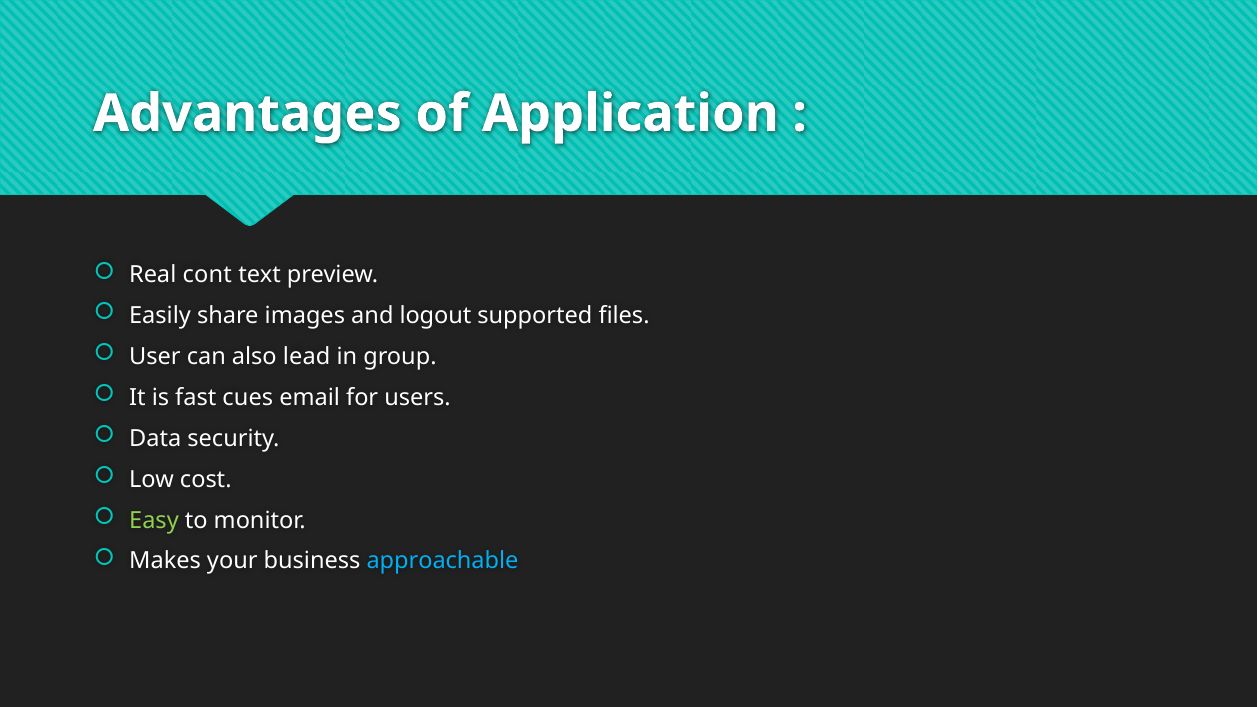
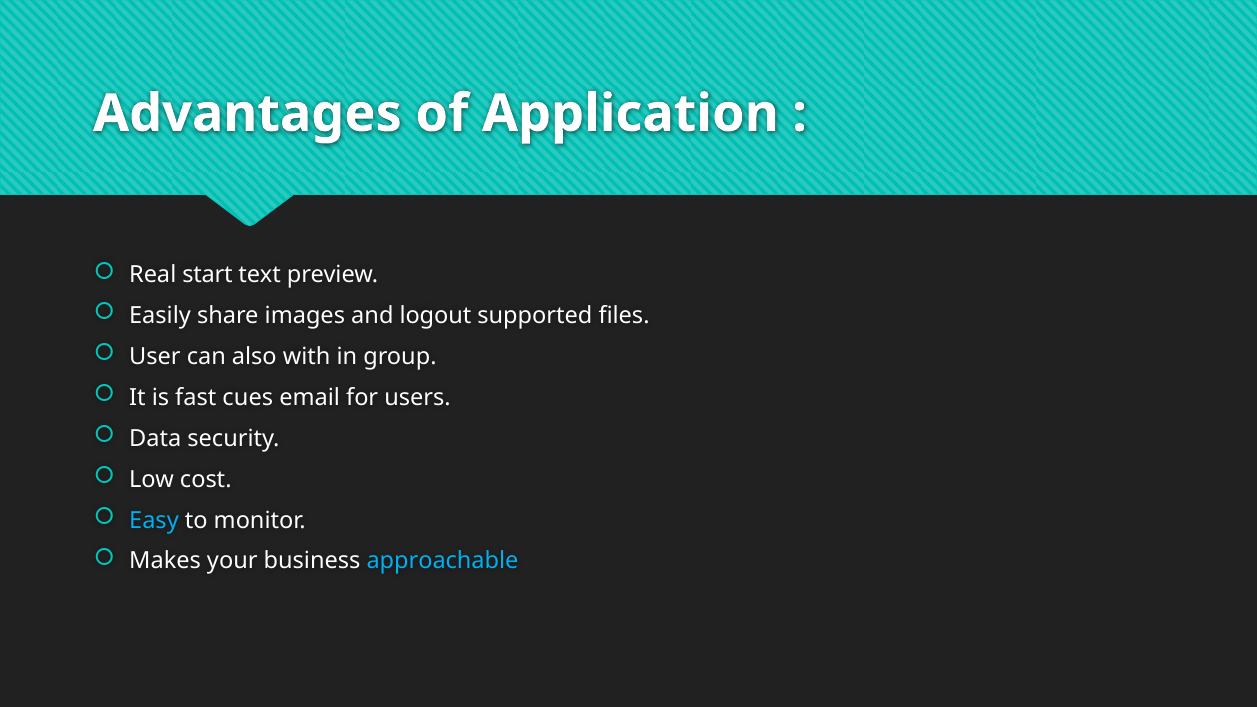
cont: cont -> start
lead: lead -> with
Easy colour: light green -> light blue
